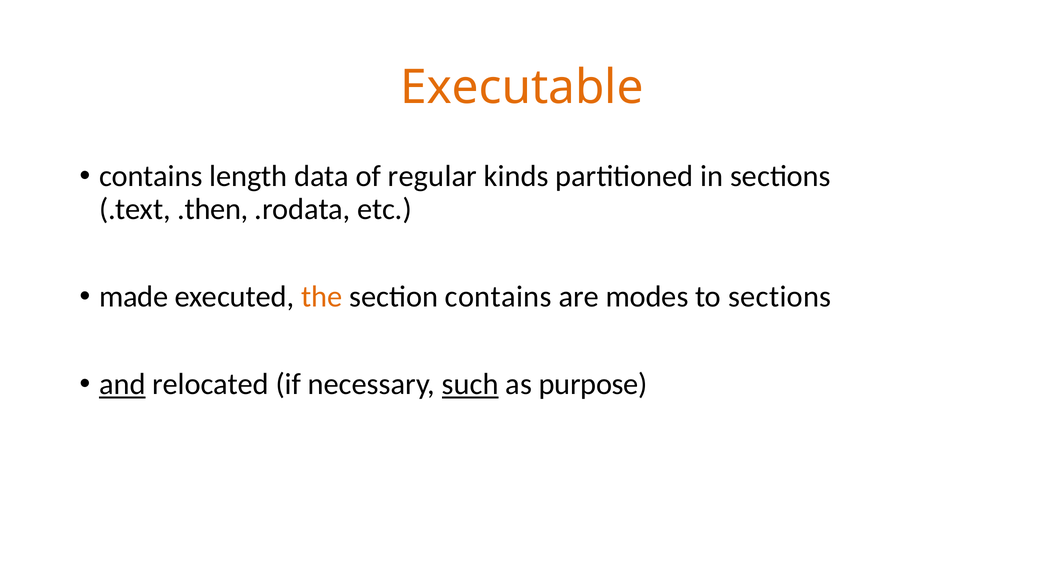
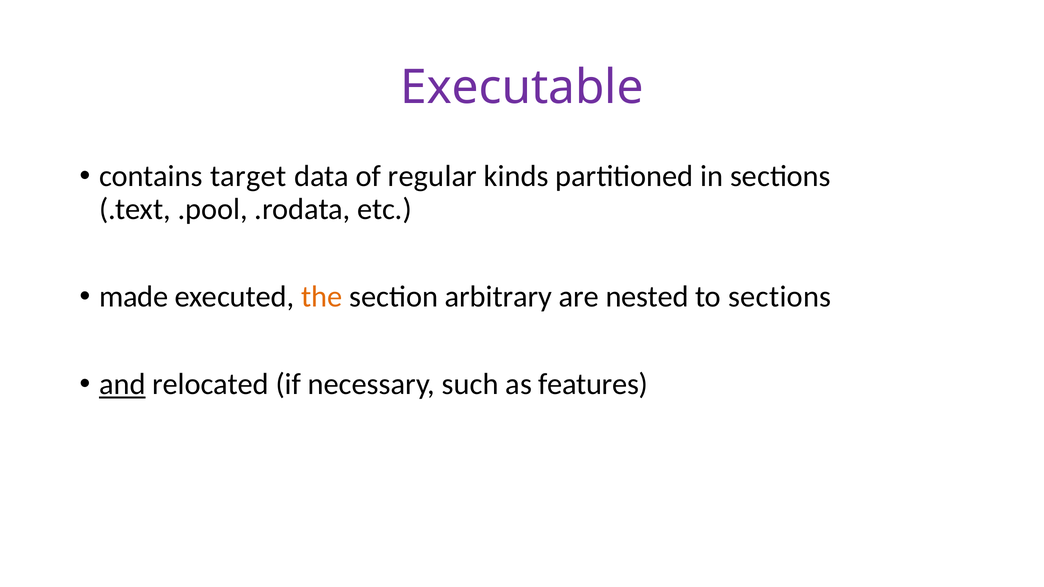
Executable colour: orange -> purple
length: length -> target
.then: .then -> .pool
section contains: contains -> arbitrary
modes: modes -> nested
such underline: present -> none
purpose: purpose -> features
